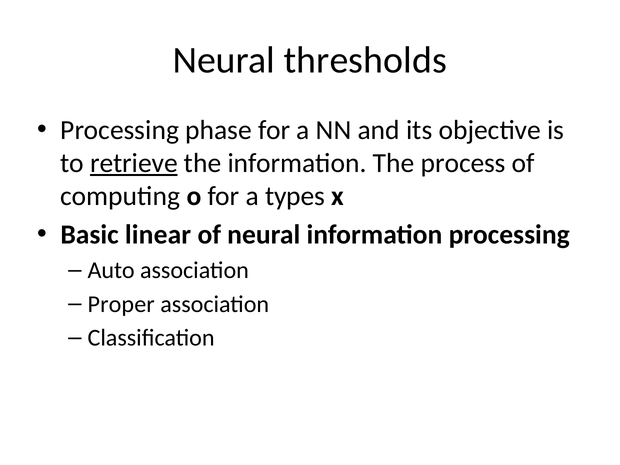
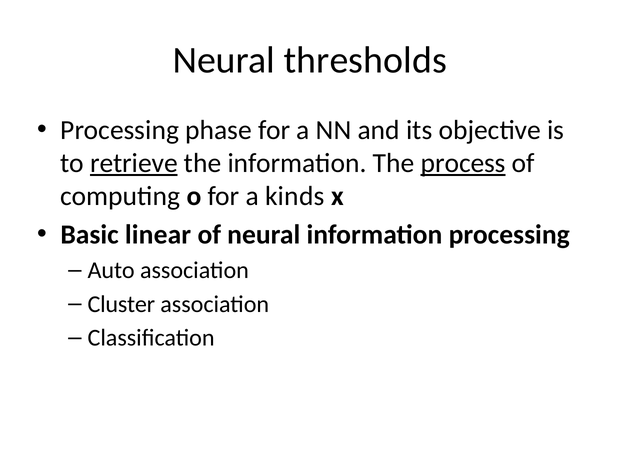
process underline: none -> present
types: types -> kinds
Proper: Proper -> Cluster
